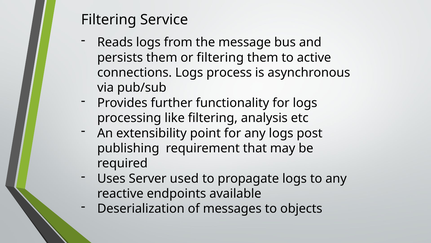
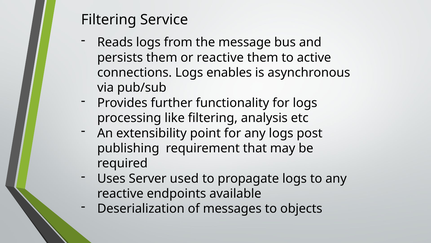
or filtering: filtering -> reactive
process: process -> enables
